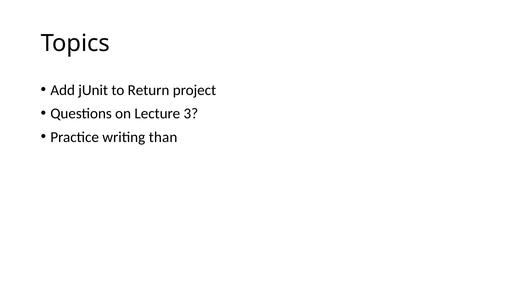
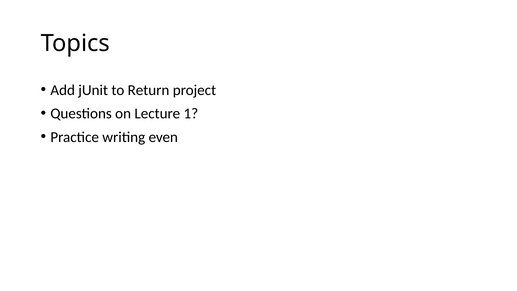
3: 3 -> 1
than: than -> even
